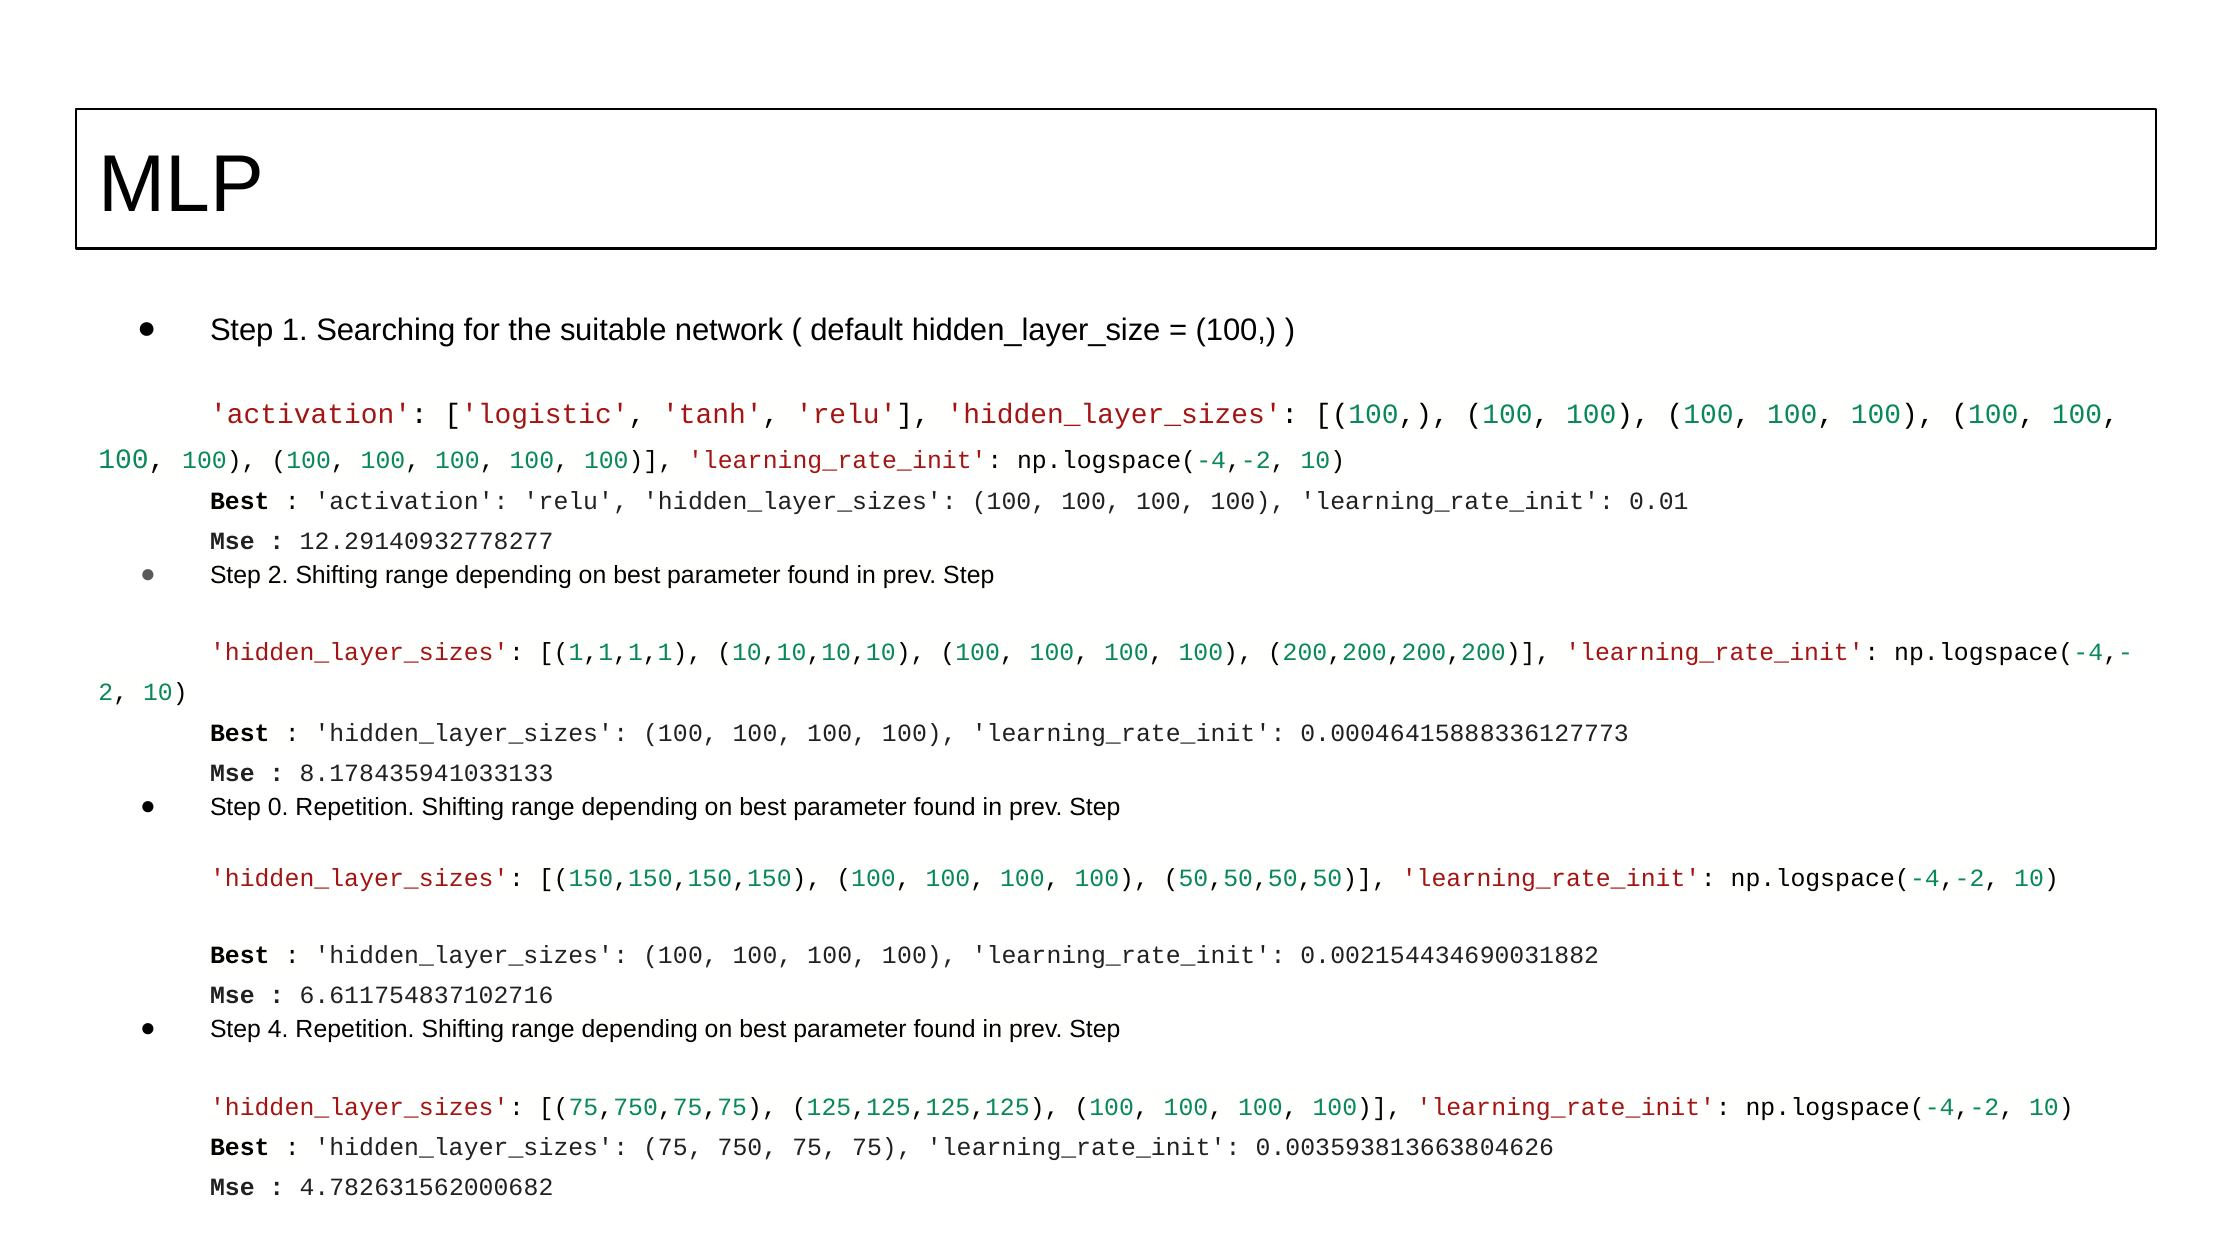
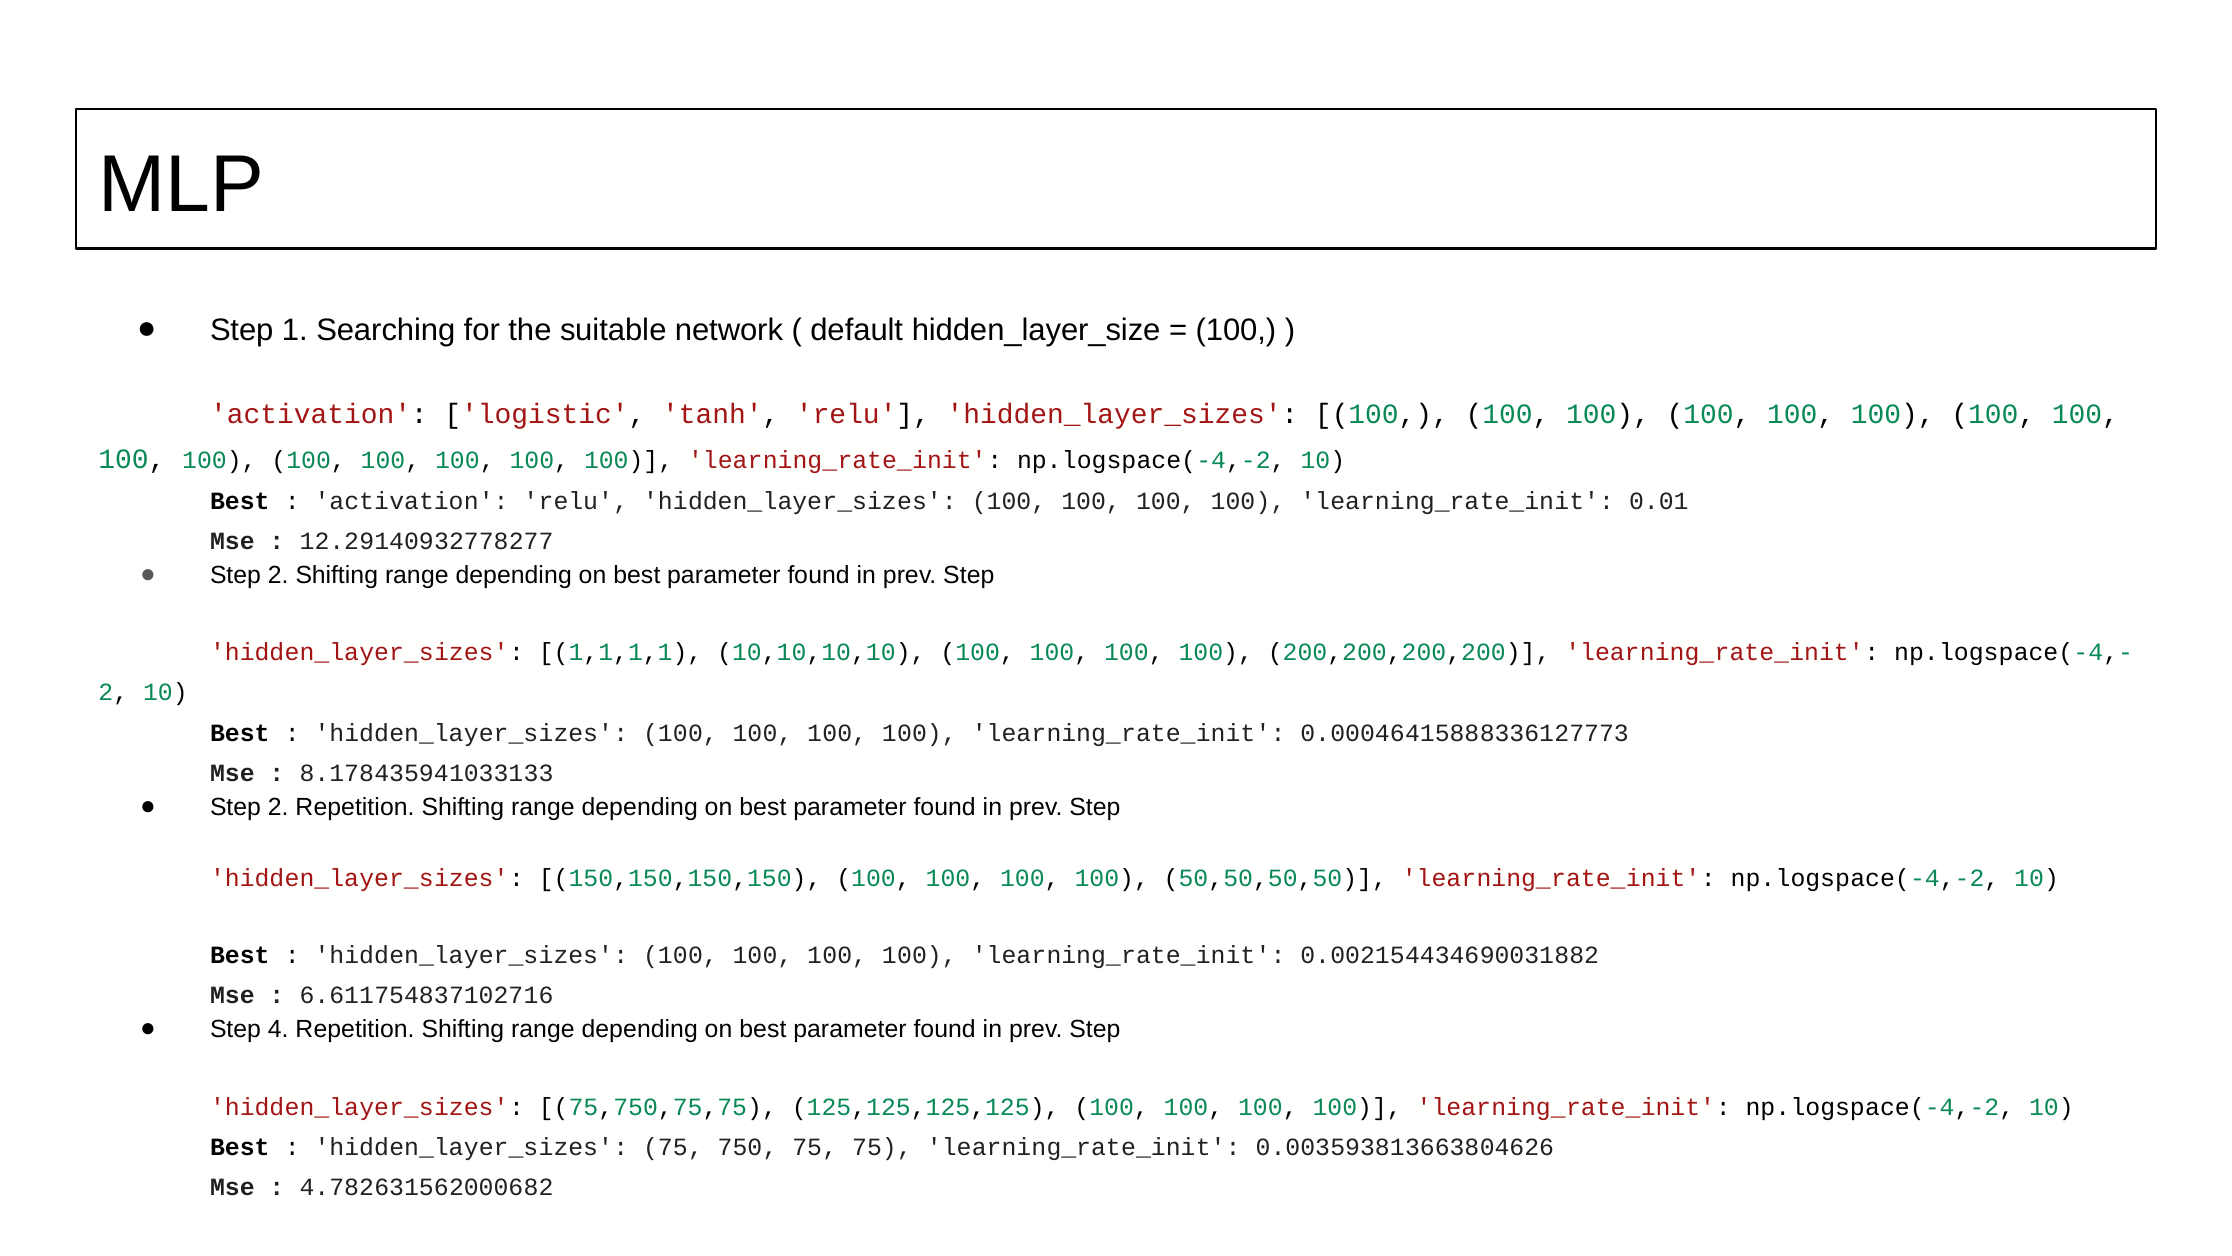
0 at (278, 807): 0 -> 2
